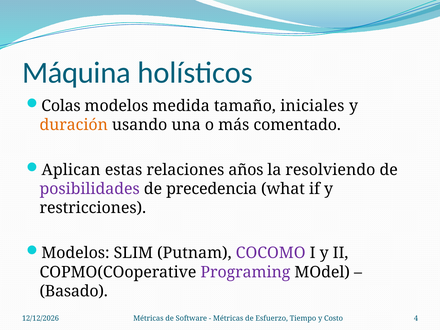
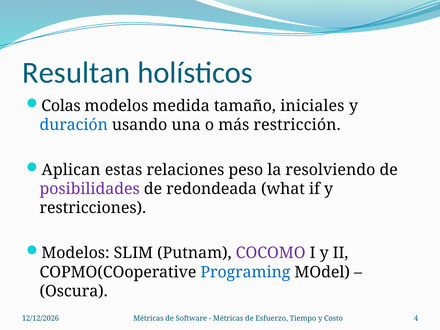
Máquina: Máquina -> Resultan
duración colour: orange -> blue
comentado: comentado -> restricción
años: años -> peso
precedencia: precedencia -> redondeada
Programing colour: purple -> blue
Basado: Basado -> Oscura
